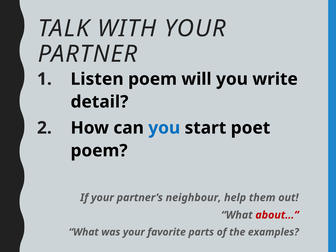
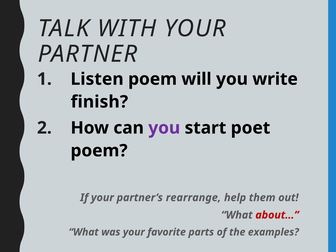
detail: detail -> finish
you at (164, 128) colour: blue -> purple
neighbour: neighbour -> rearrange
